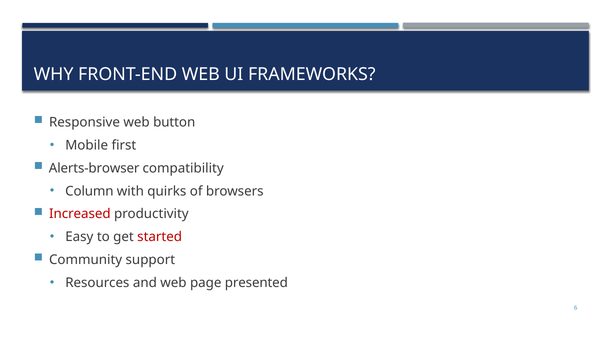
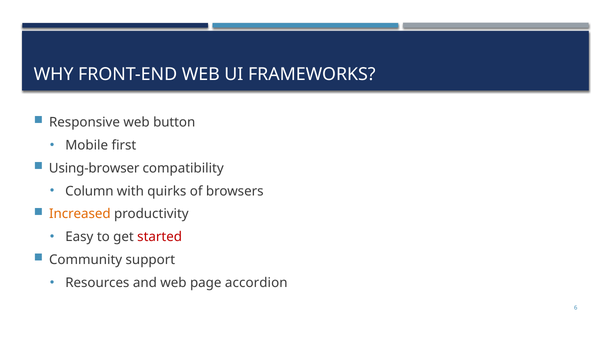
Alerts-browser: Alerts-browser -> Using-browser
Increased colour: red -> orange
presented: presented -> accordion
